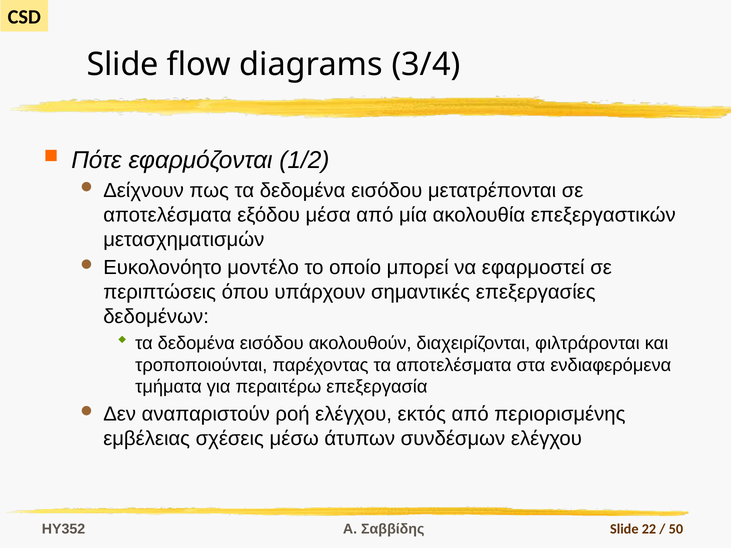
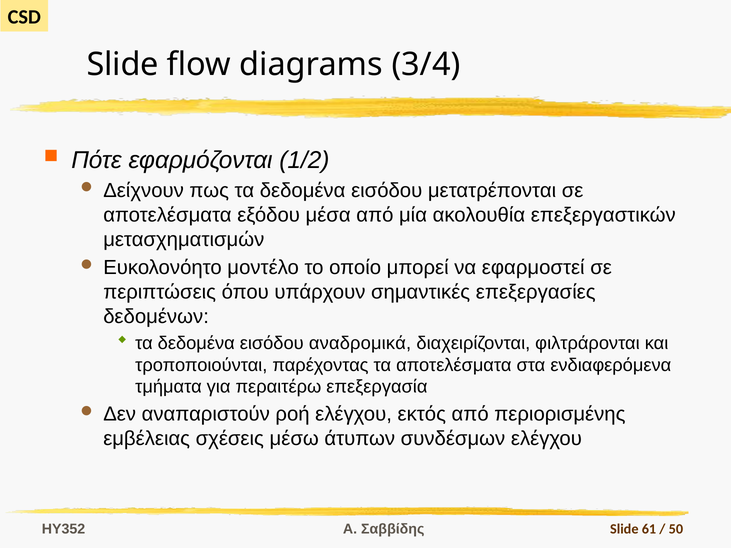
ακολουθούν: ακολουθούν -> αναδρομικά
22: 22 -> 61
